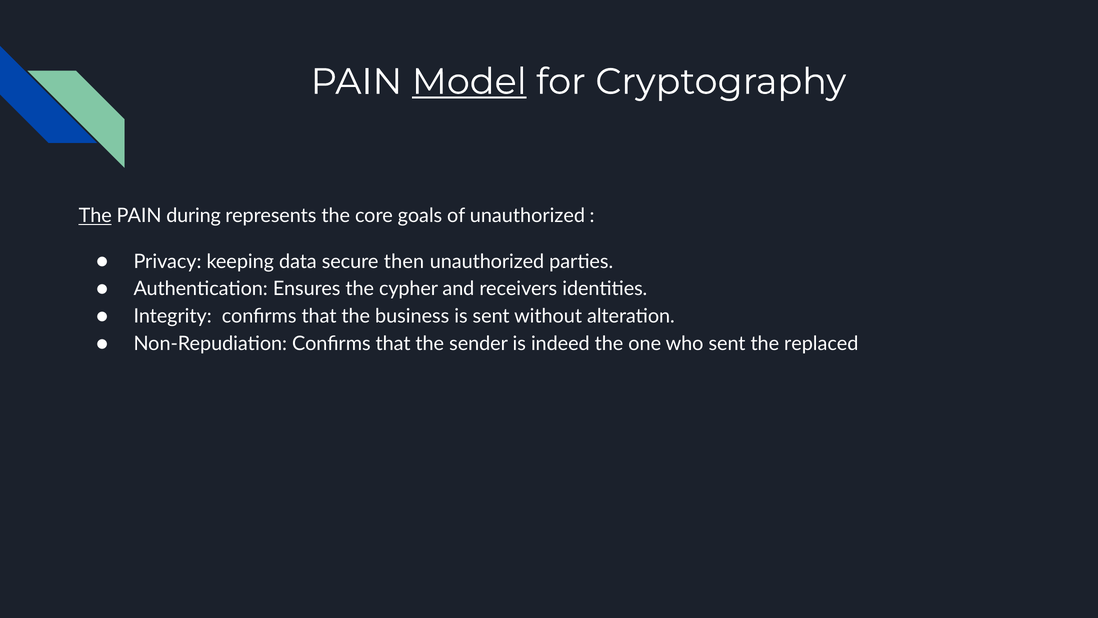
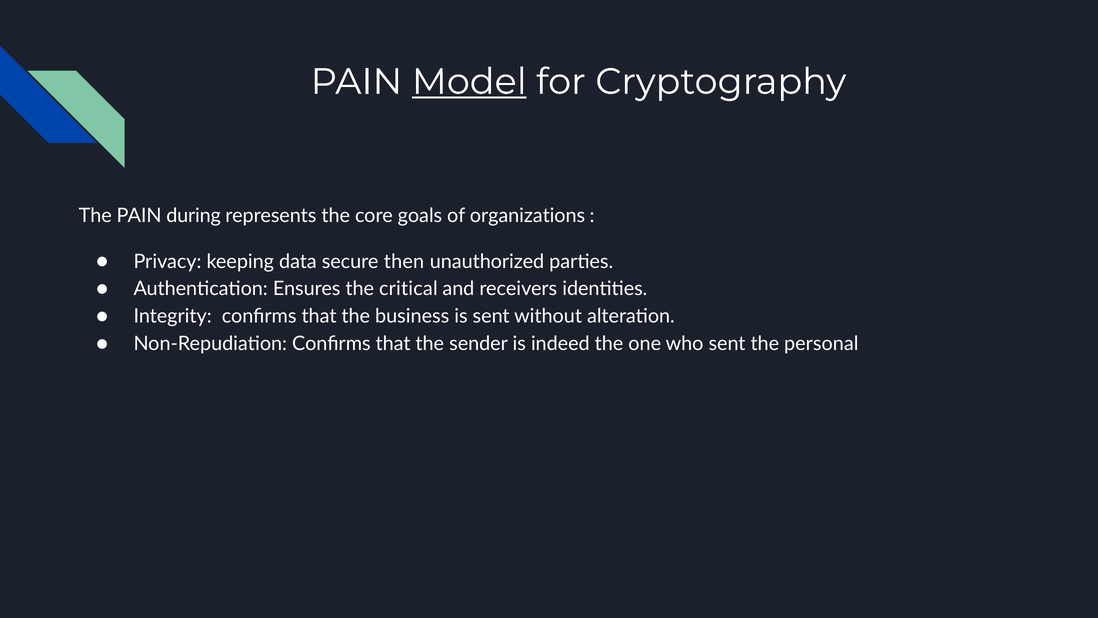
The at (95, 216) underline: present -> none
of unauthorized: unauthorized -> organizations
cypher: cypher -> critical
replaced: replaced -> personal
